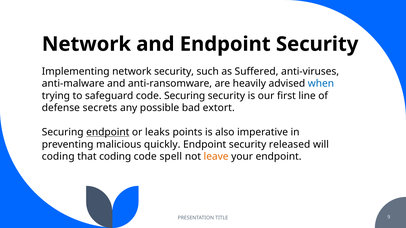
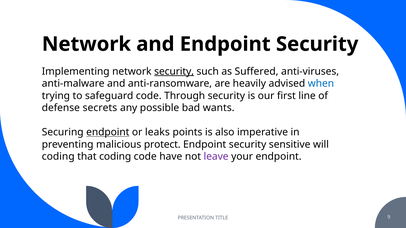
security at (174, 71) underline: none -> present
code Securing: Securing -> Through
extort: extort -> wants
quickly: quickly -> protect
released: released -> sensitive
spell: spell -> have
leave colour: orange -> purple
